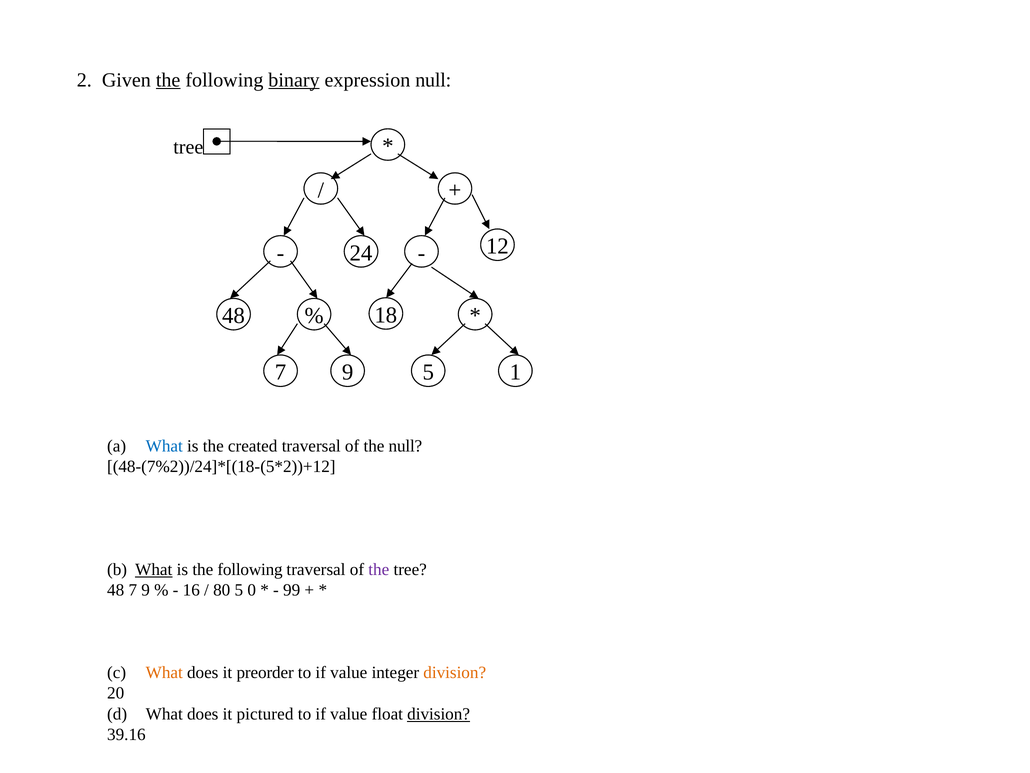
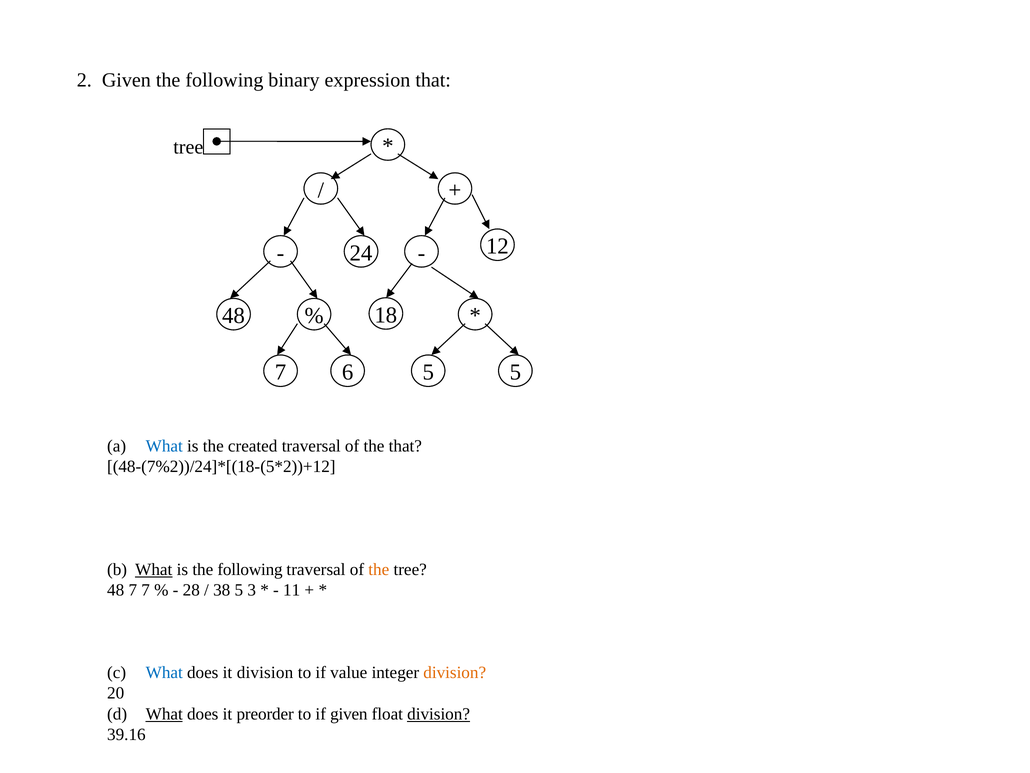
the at (168, 80) underline: present -> none
binary underline: present -> none
expression null: null -> that
9 at (348, 372): 9 -> 6
5 1: 1 -> 5
the null: null -> that
the at (379, 569) colour: purple -> orange
9 at (146, 590): 9 -> 7
16: 16 -> 28
80: 80 -> 38
0: 0 -> 3
99: 99 -> 11
What at (164, 672) colour: orange -> blue
it preorder: preorder -> division
What at (164, 713) underline: none -> present
pictured: pictured -> preorder
value at (349, 713): value -> given
